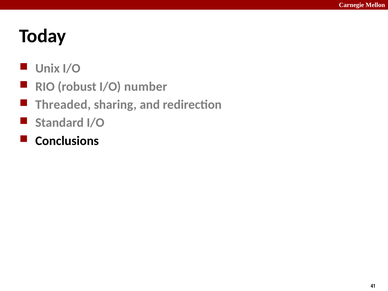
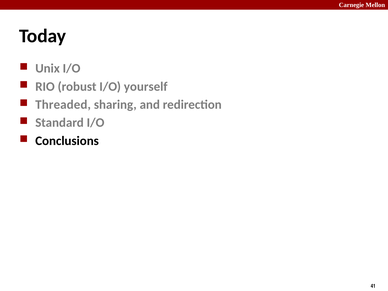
number: number -> yourself
